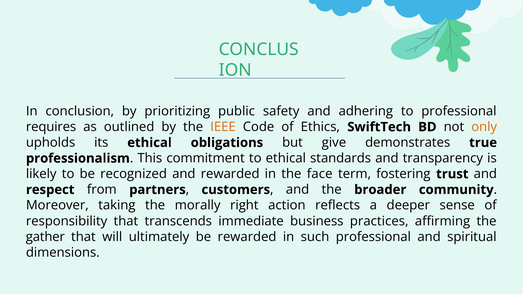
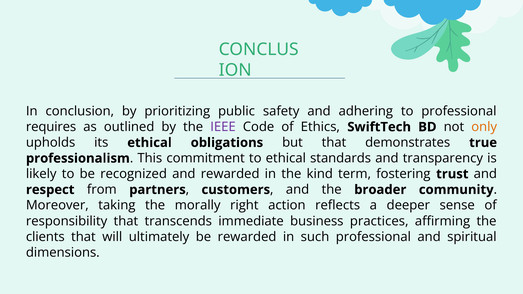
IEEE colour: orange -> purple
but give: give -> that
face: face -> kind
gather: gather -> clients
